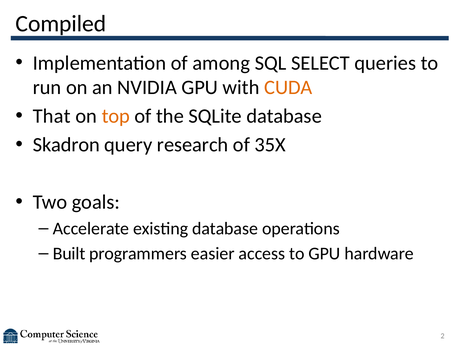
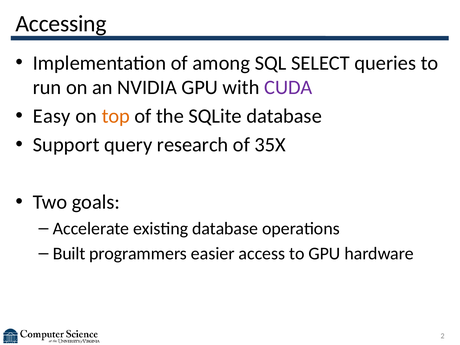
Compiled: Compiled -> Accessing
CUDA colour: orange -> purple
That: That -> Easy
Skadron: Skadron -> Support
